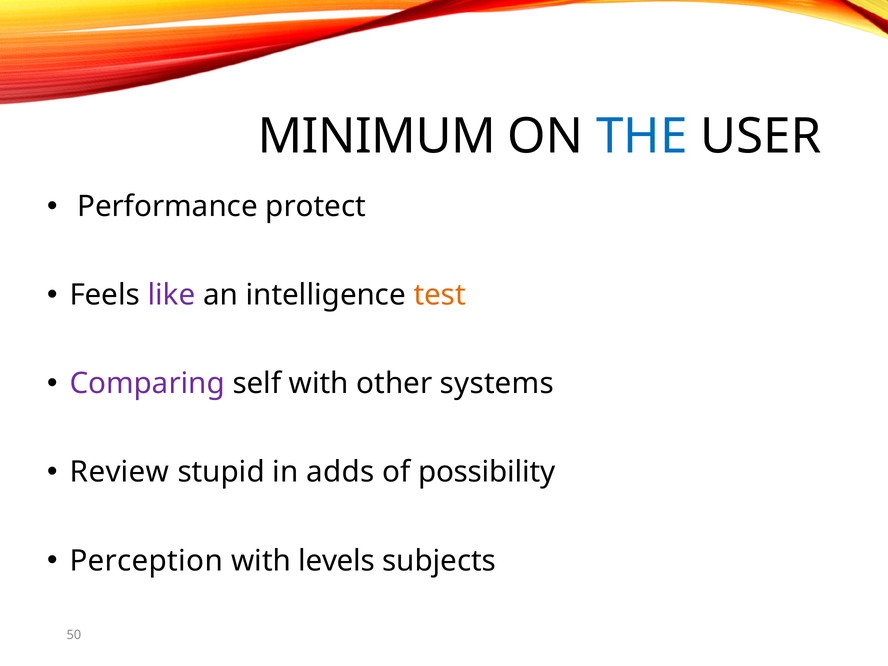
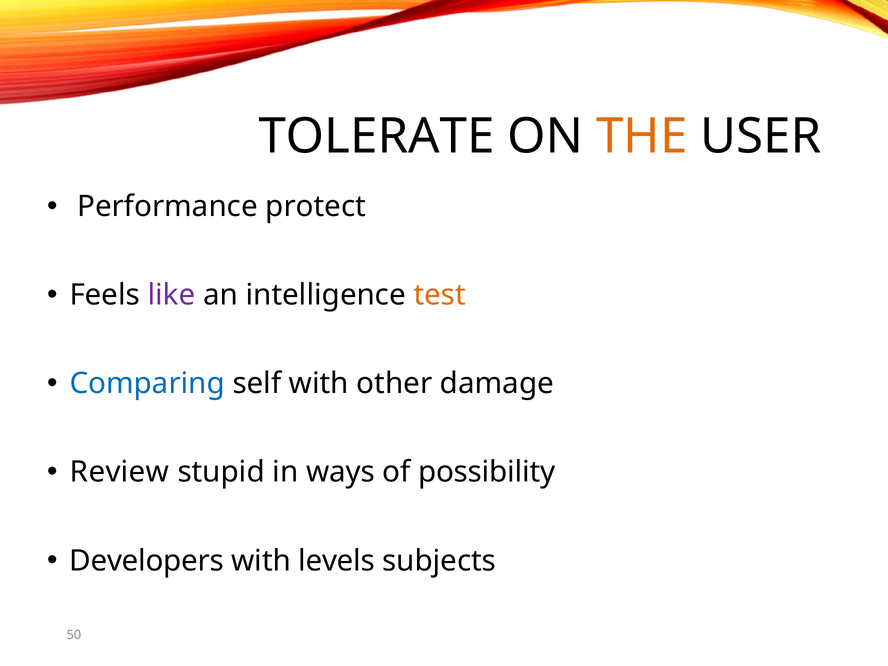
MINIMUM: MINIMUM -> TOLERATE
THE colour: blue -> orange
Comparing colour: purple -> blue
systems: systems -> damage
adds: adds -> ways
Perception: Perception -> Developers
